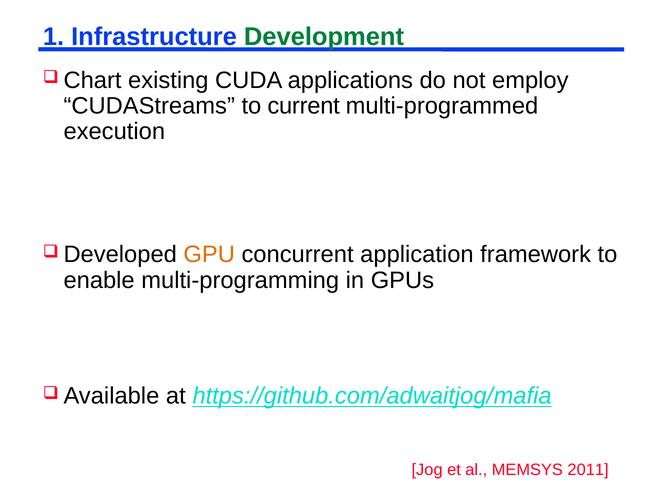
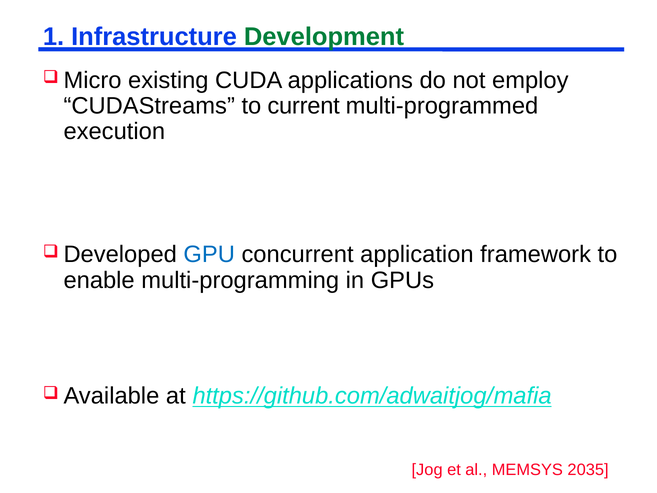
Chart: Chart -> Micro
GPU colour: orange -> blue
2011: 2011 -> 2035
